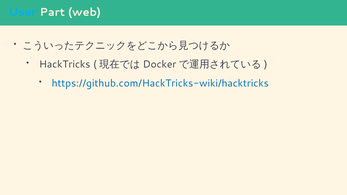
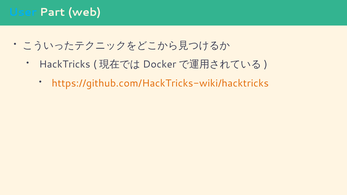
https://github.com/HackTricks-wiki/hacktricks colour: blue -> orange
